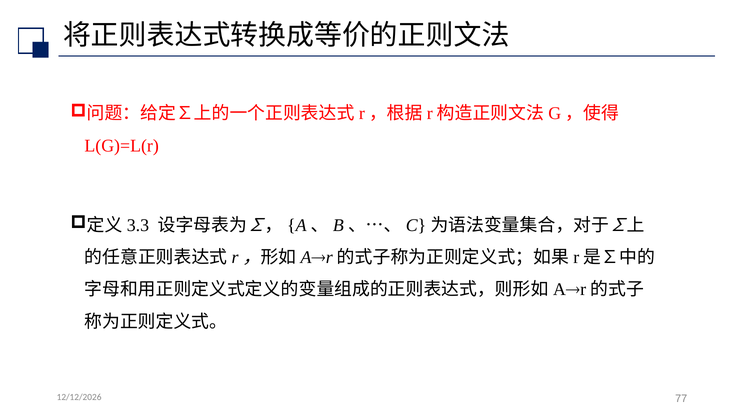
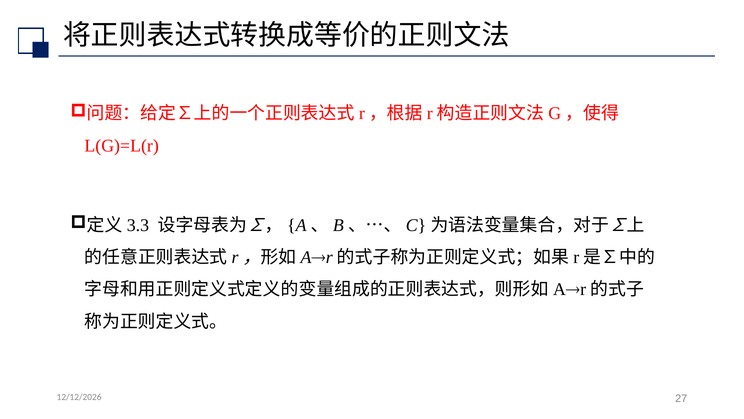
77: 77 -> 27
